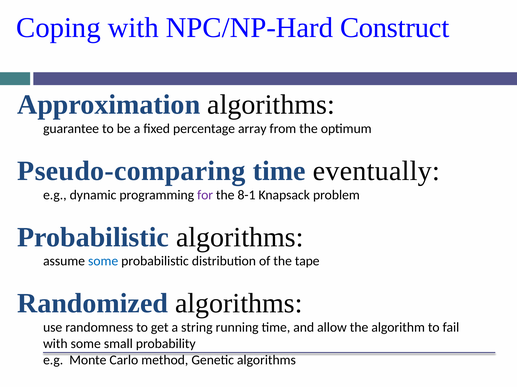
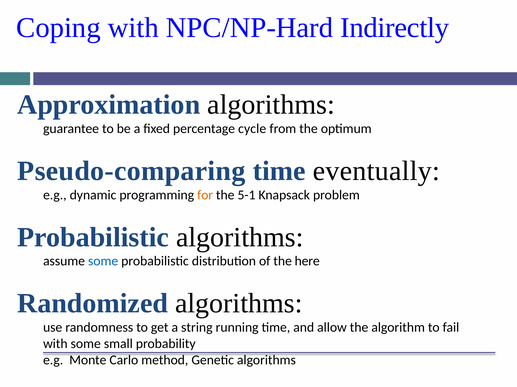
Construct: Construct -> Indirectly
array: array -> cycle
for colour: purple -> orange
8-1: 8-1 -> 5-1
tape: tape -> here
